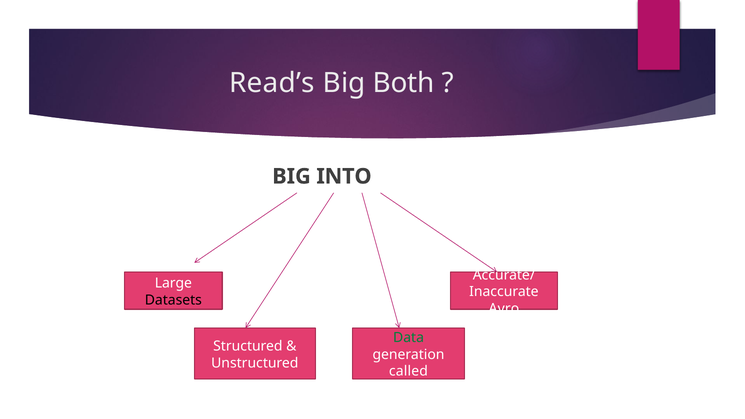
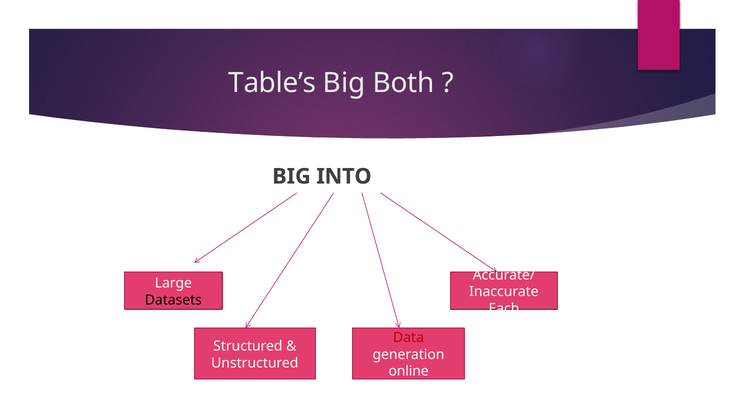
Read’s: Read’s -> Table’s
Avro: Avro -> Each
Data colour: green -> red
called: called -> online
